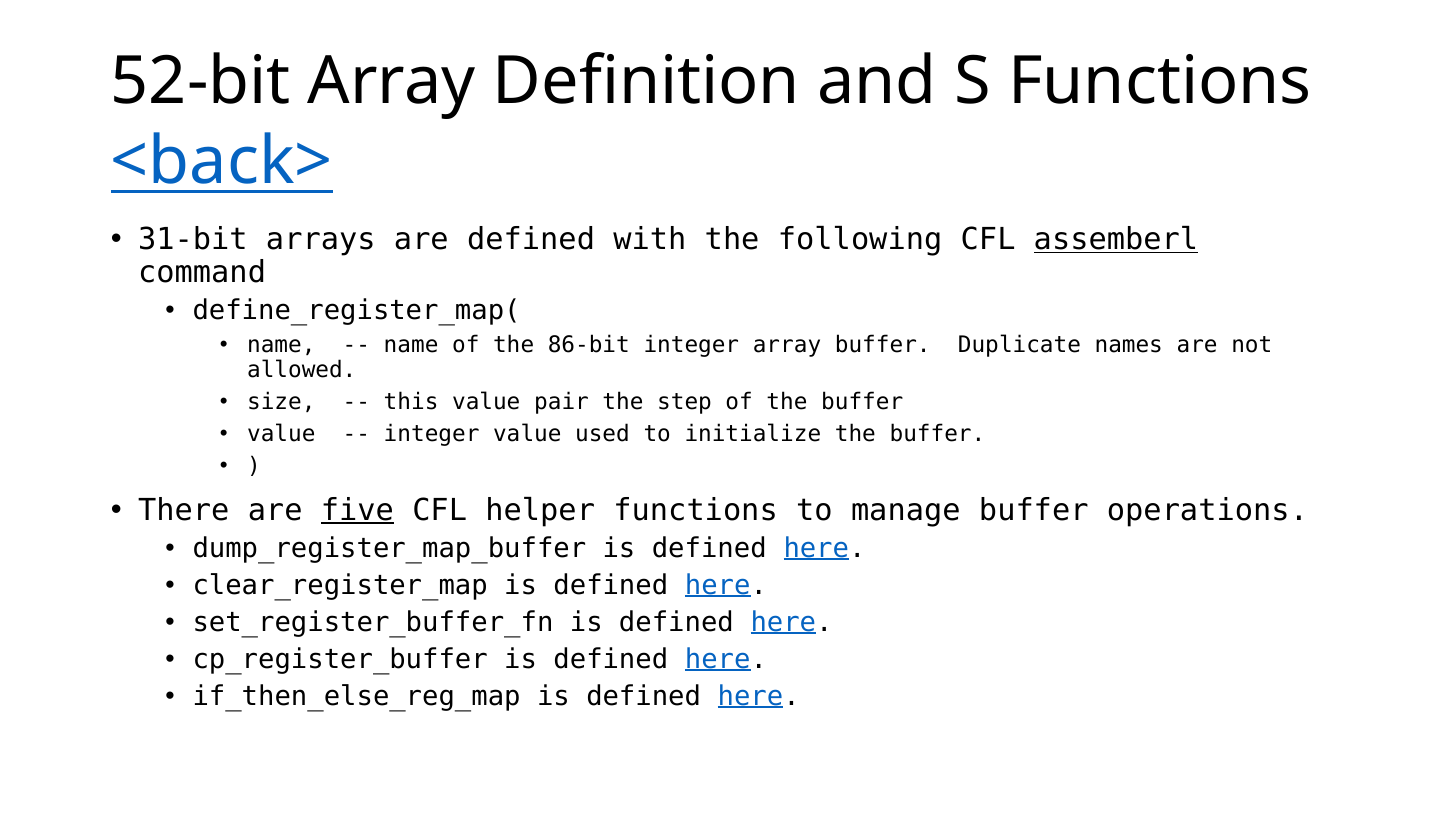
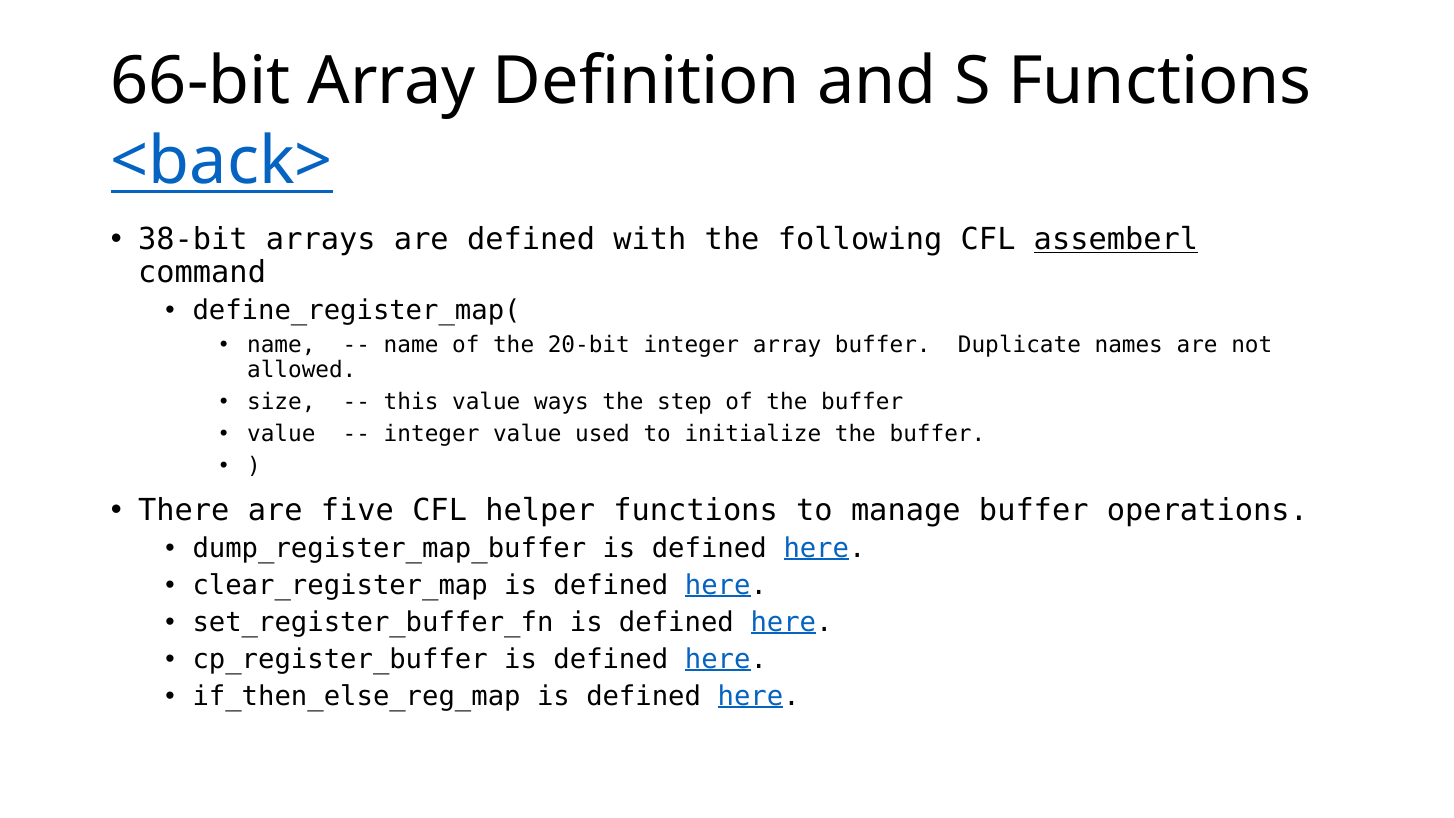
52-bit: 52-bit -> 66-bit
31-bit: 31-bit -> 38-bit
86-bit: 86-bit -> 20-bit
pair: pair -> ways
five underline: present -> none
